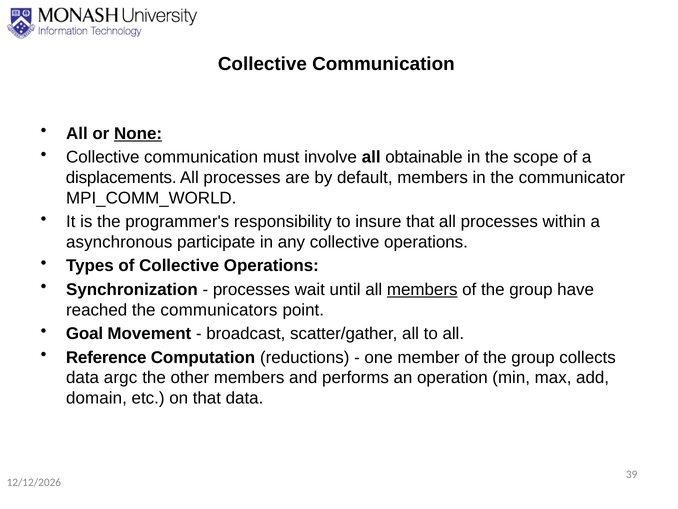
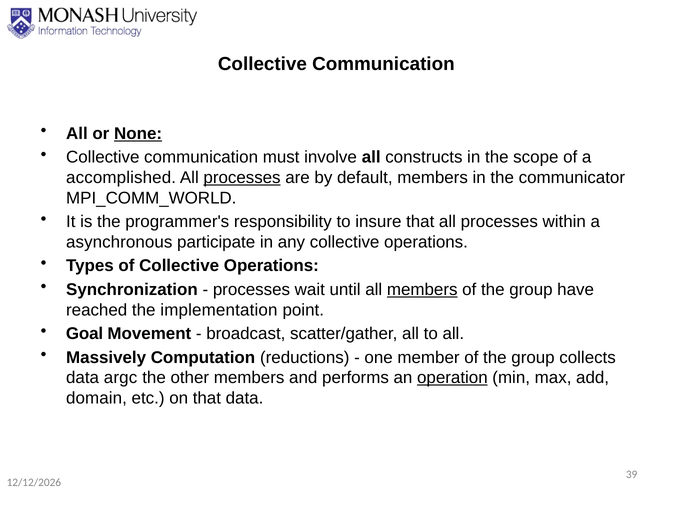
obtainable: obtainable -> constructs
displacements: displacements -> accomplished
processes at (242, 177) underline: none -> present
communicators: communicators -> implementation
Reference: Reference -> Massively
operation underline: none -> present
